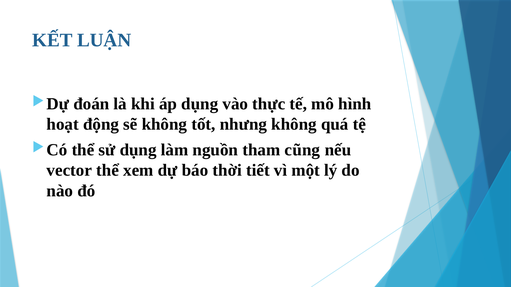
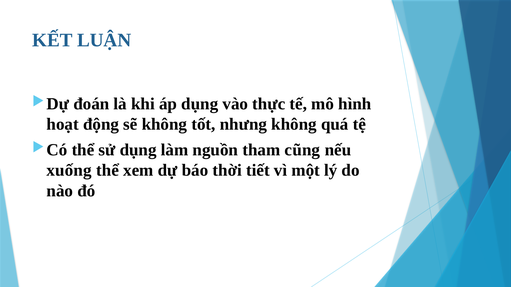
vector: vector -> xuống
